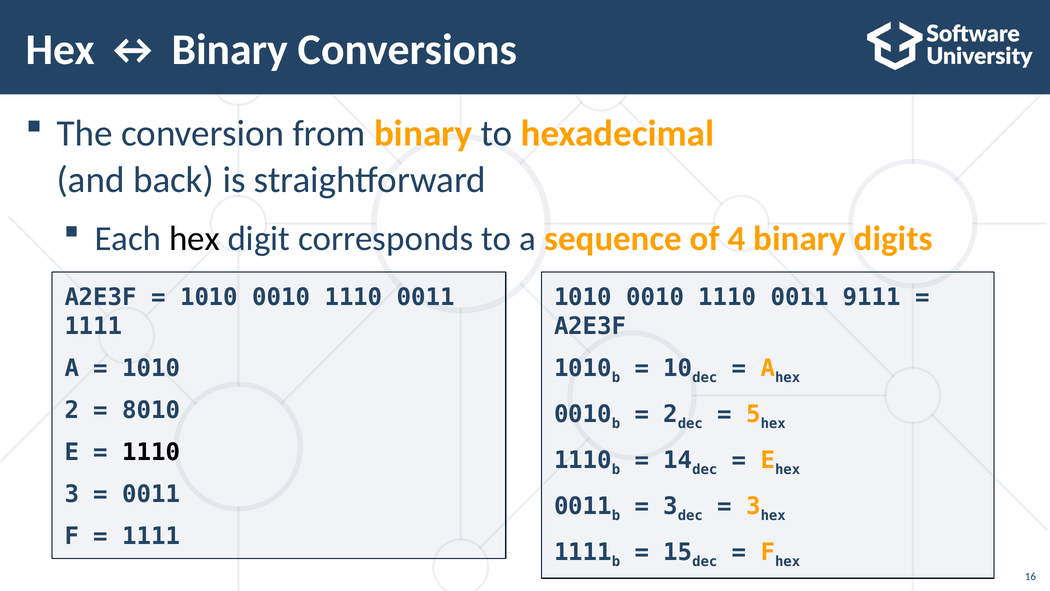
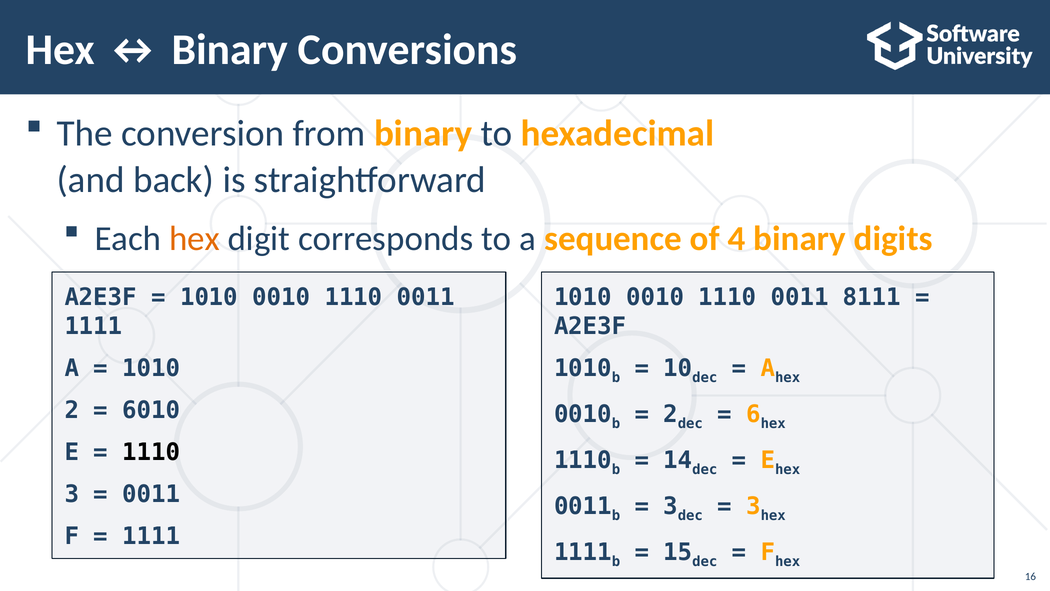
hex at (194, 238) colour: black -> orange
9111: 9111 -> 8111
8010: 8010 -> 6010
5: 5 -> 6
